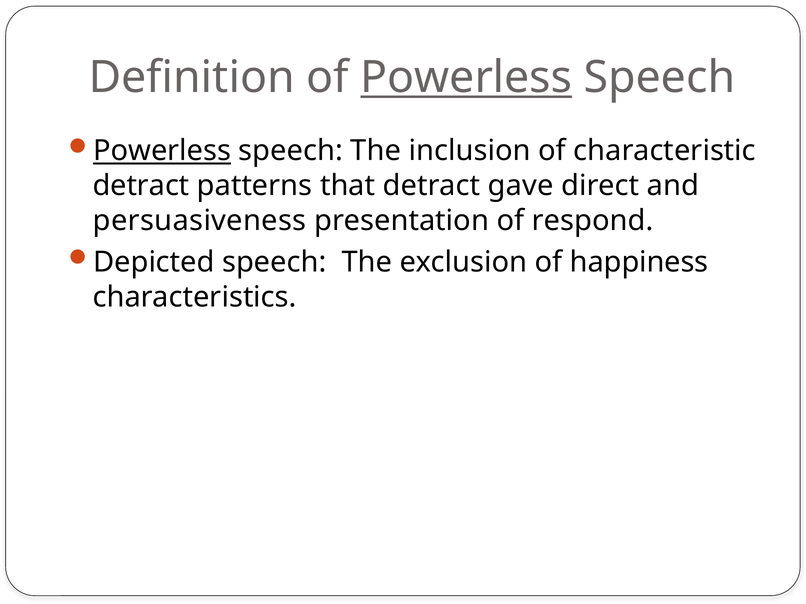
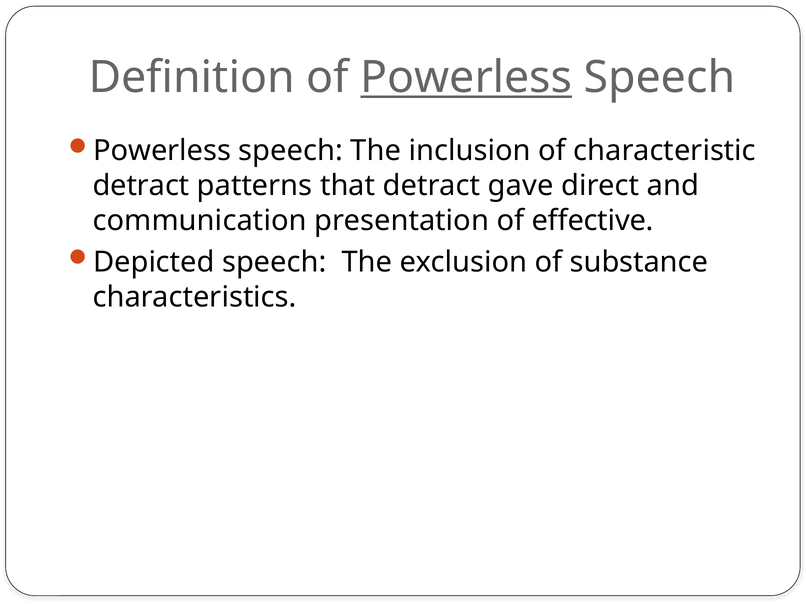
Powerless at (162, 151) underline: present -> none
persuasiveness: persuasiveness -> communication
respond: respond -> effective
happiness: happiness -> substance
